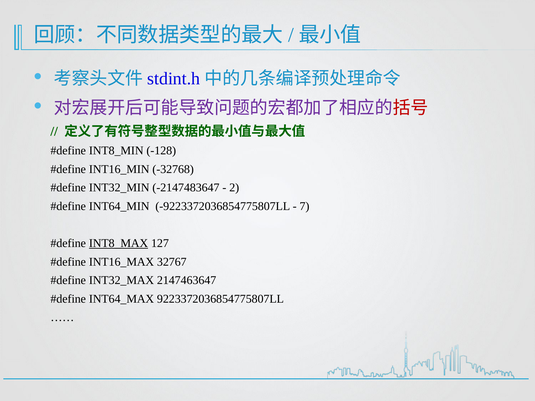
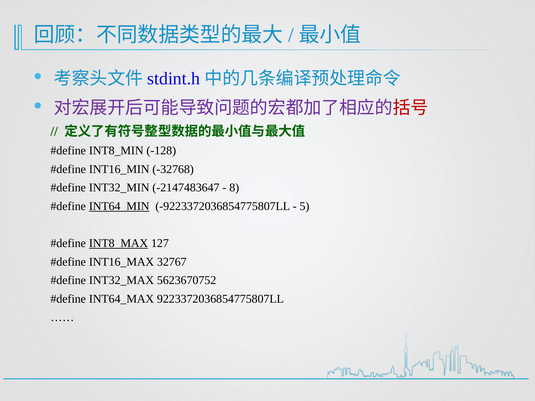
2: 2 -> 8
INT64_MIN underline: none -> present
7: 7 -> 5
2147463647: 2147463647 -> 5623670752
